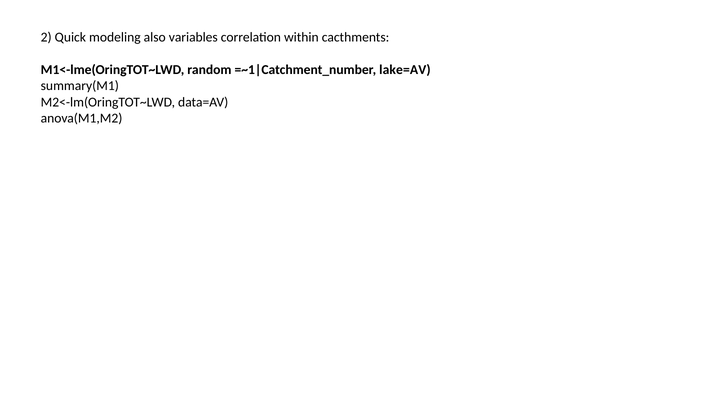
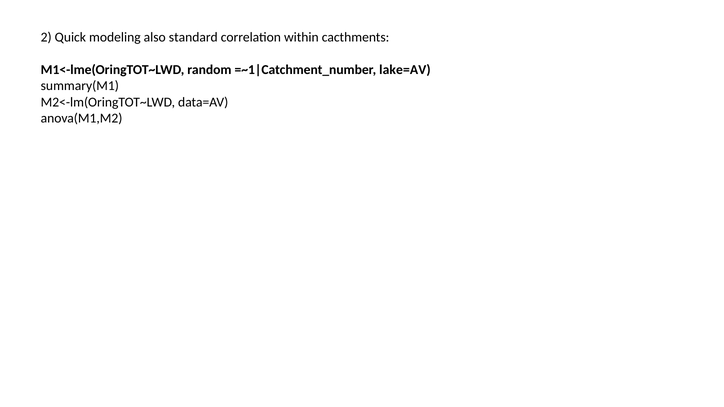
variables: variables -> standard
